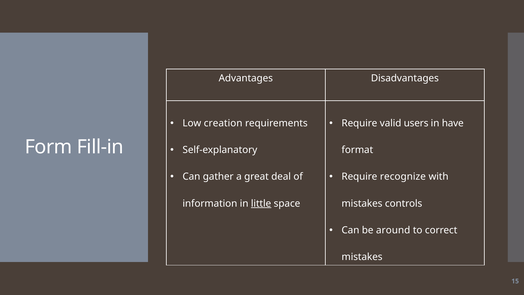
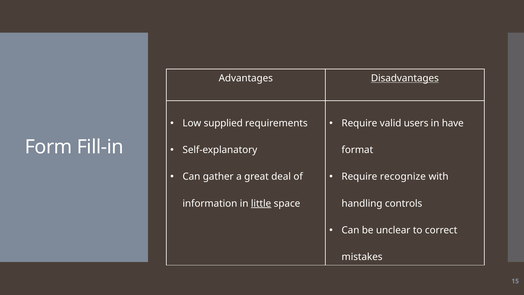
Disadvantages underline: none -> present
creation: creation -> supplied
mistakes at (362, 203): mistakes -> handling
around: around -> unclear
